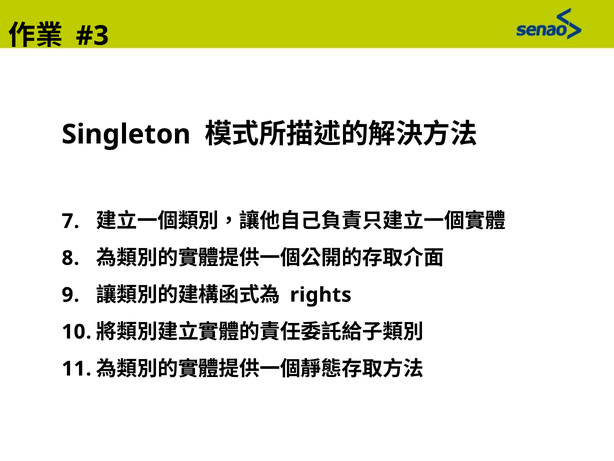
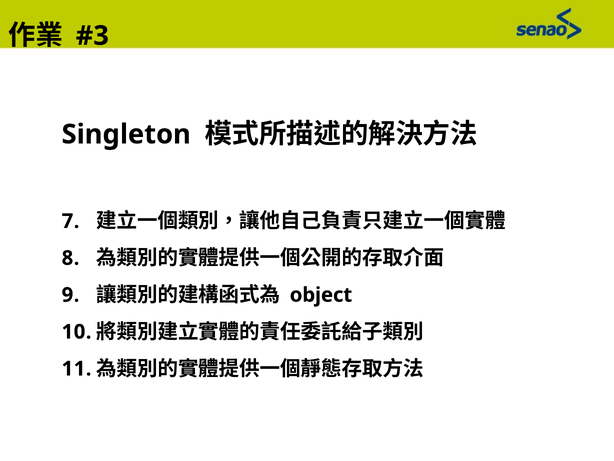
rights: rights -> object
